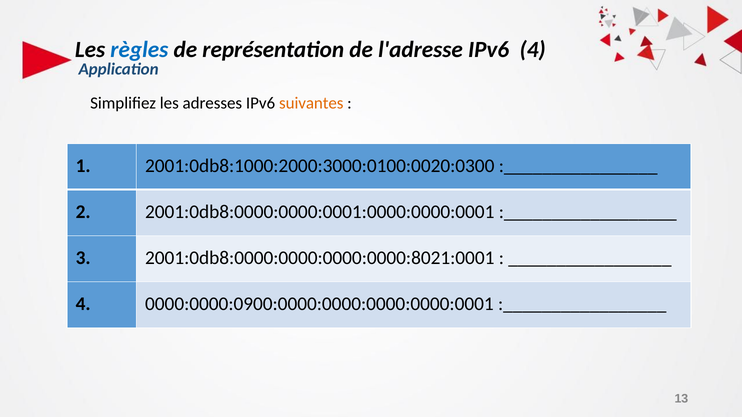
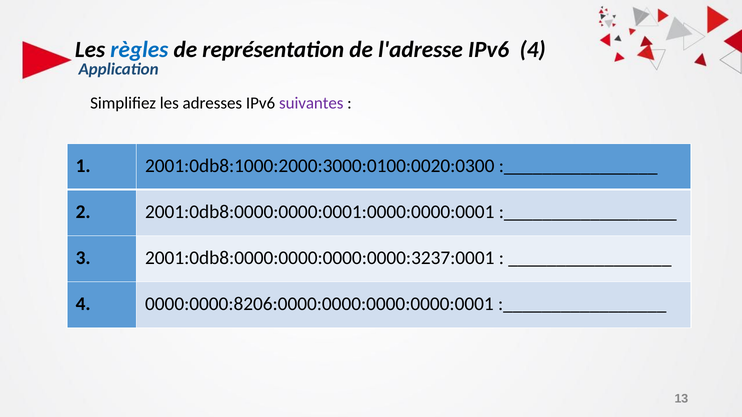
suivantes colour: orange -> purple
2001:0db8:0000:0000:0000:0000:8021:0001: 2001:0db8:0000:0000:0000:0000:8021:0001 -> 2001:0db8:0000:0000:0000:0000:3237:0001
0000:0000:0900:0000:0000:0000:0000:0001: 0000:0000:0900:0000:0000:0000:0000:0001 -> 0000:0000:8206:0000:0000:0000:0000:0001
